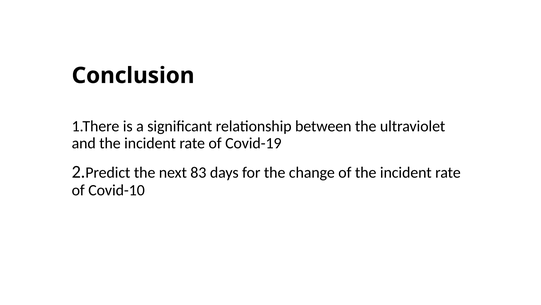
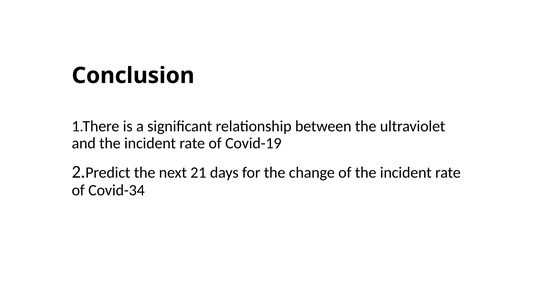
83: 83 -> 21
Covid-10: Covid-10 -> Covid-34
